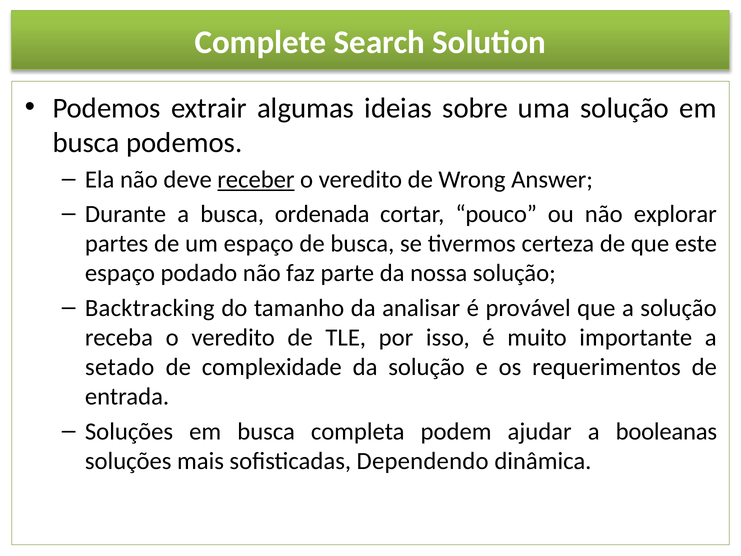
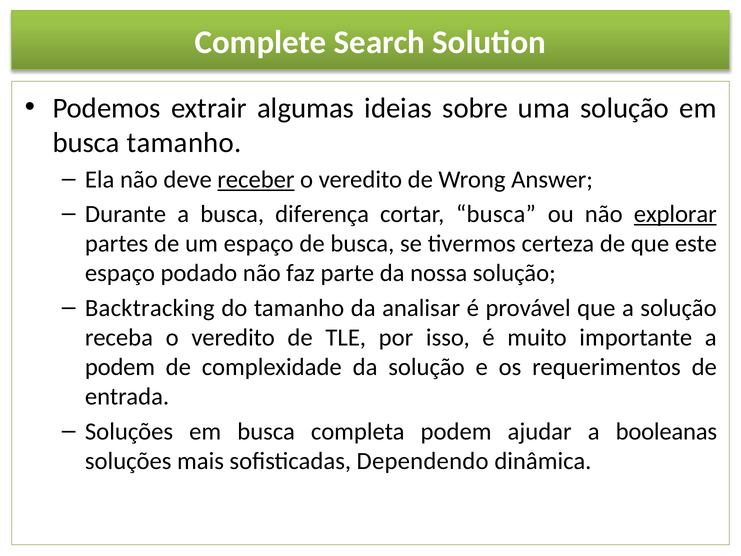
busca podemos: podemos -> tamanho
ordenada: ordenada -> diferença
cortar pouco: pouco -> busca
explorar underline: none -> present
setado at (120, 367): setado -> podem
